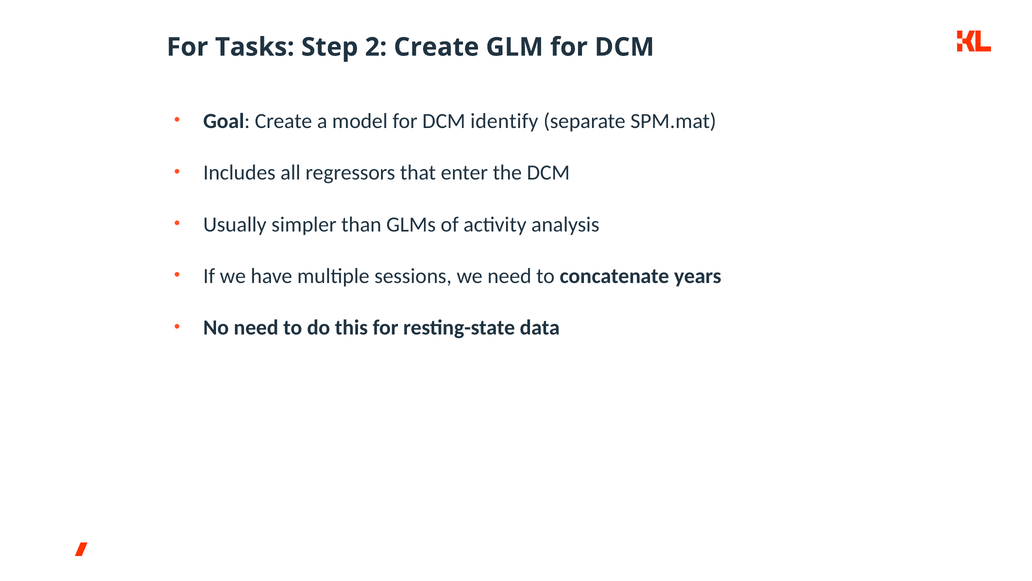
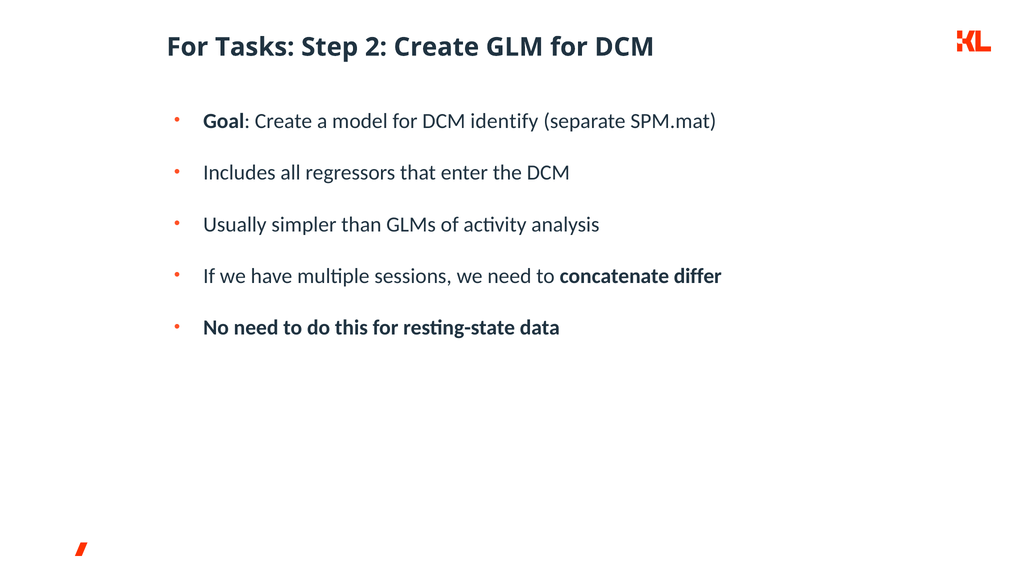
years: years -> differ
